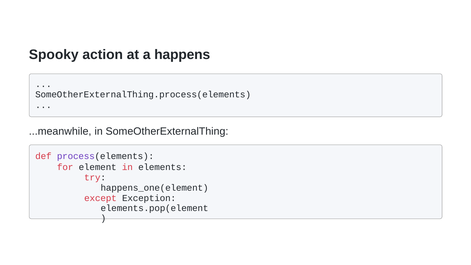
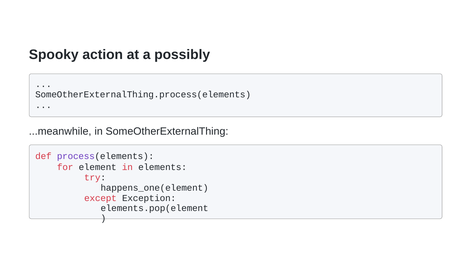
happens: happens -> possibly
